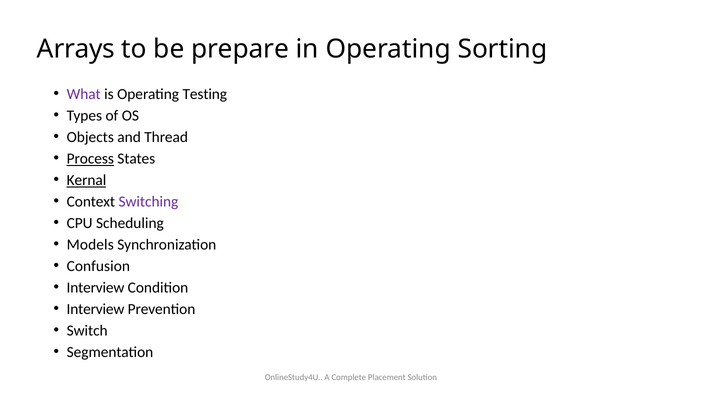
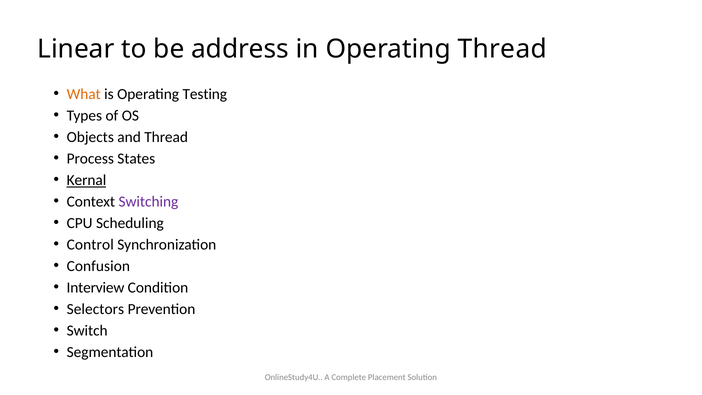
Arrays: Arrays -> Linear
prepare: prepare -> address
Operating Sorting: Sorting -> Thread
What colour: purple -> orange
Process underline: present -> none
Models: Models -> Control
Interview at (96, 309): Interview -> Selectors
